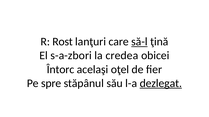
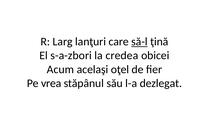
Rost: Rost -> Larg
Întorc: Întorc -> Acum
spre: spre -> vrea
dezlegat underline: present -> none
